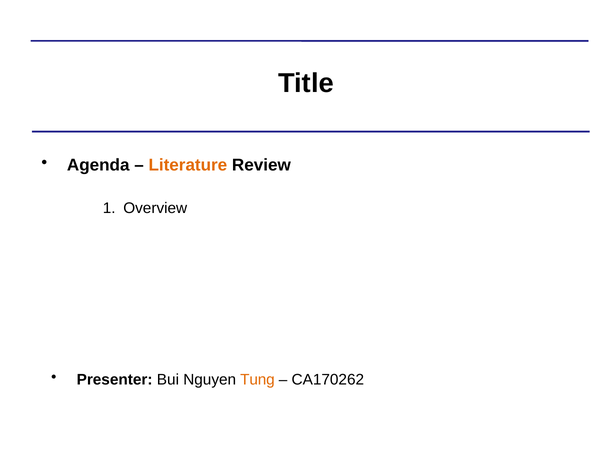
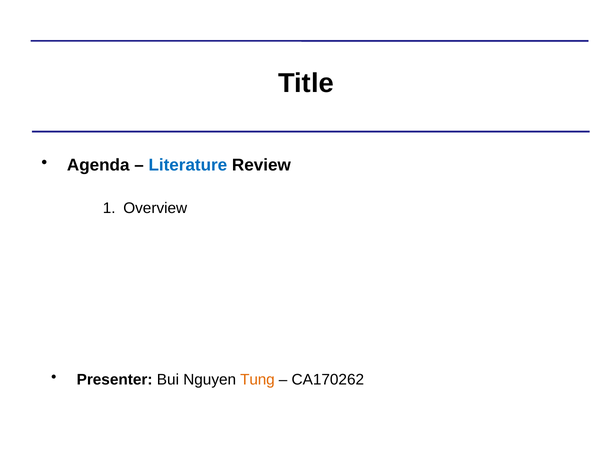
Literature colour: orange -> blue
